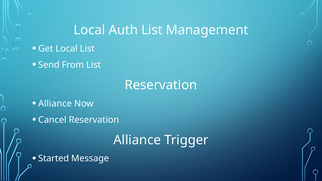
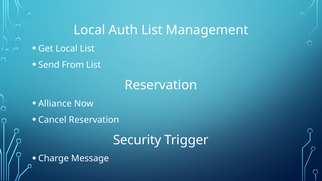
Alliance at (137, 140): Alliance -> Security
Started: Started -> Charge
